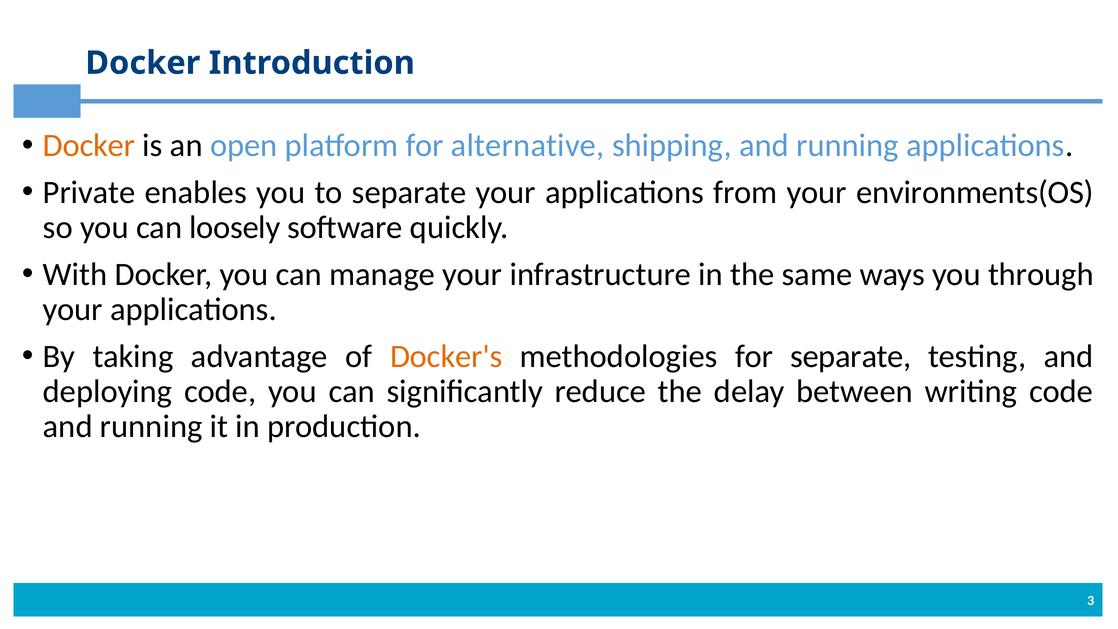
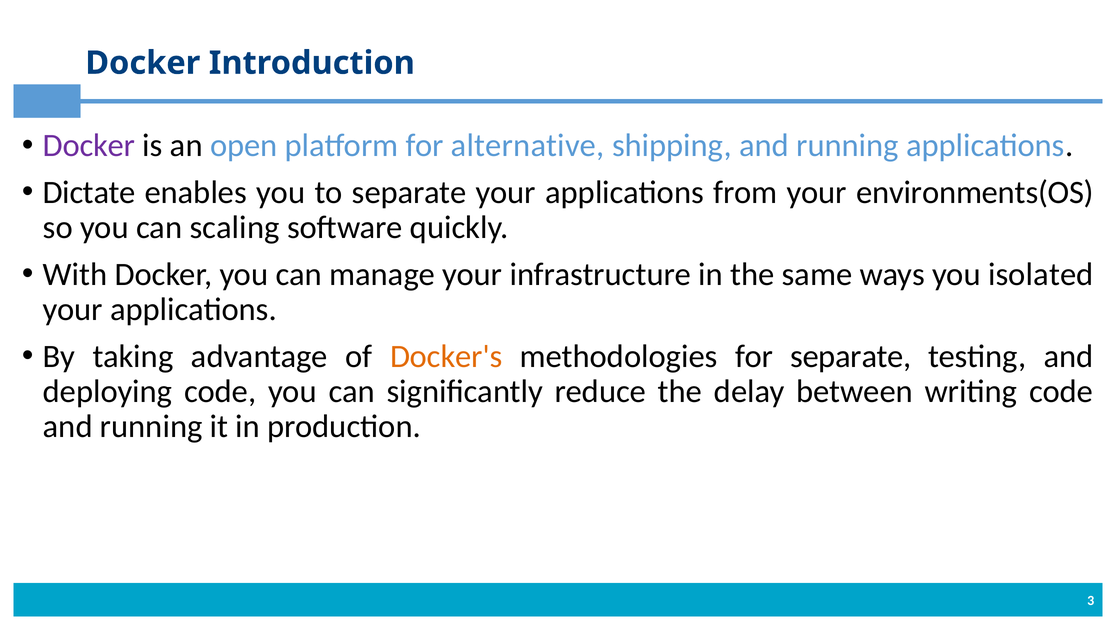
Docker at (89, 146) colour: orange -> purple
Private: Private -> Dictate
loosely: loosely -> scaling
through: through -> isolated
